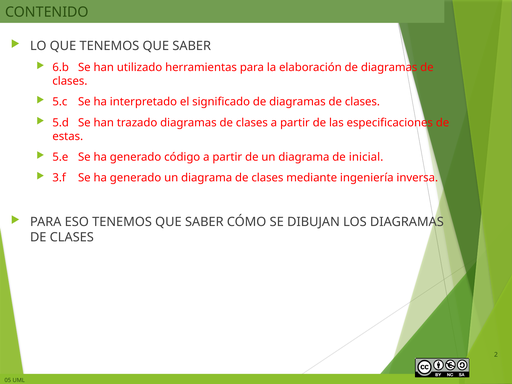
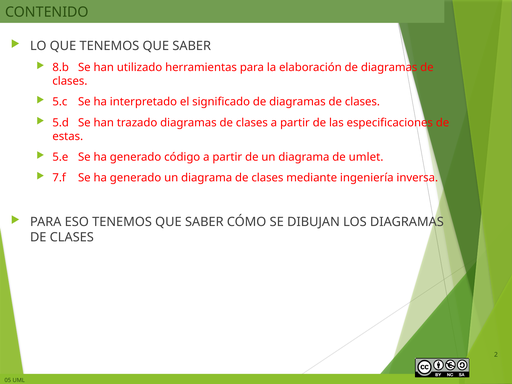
6.b: 6.b -> 8.b
inicial: inicial -> umlet
3.f: 3.f -> 7.f
